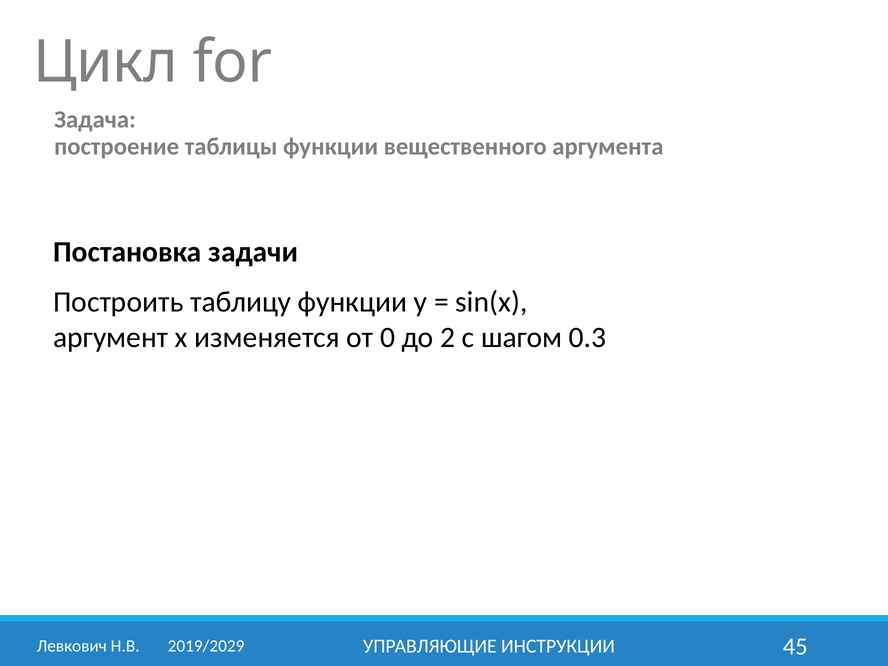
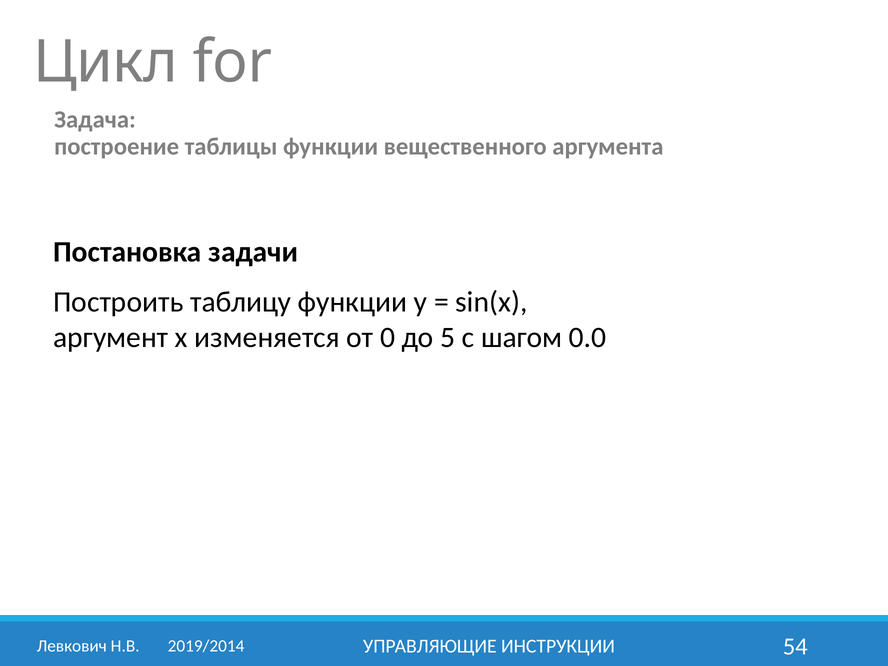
2: 2 -> 5
0.3: 0.3 -> 0.0
45: 45 -> 54
2019/2029: 2019/2029 -> 2019/2014
